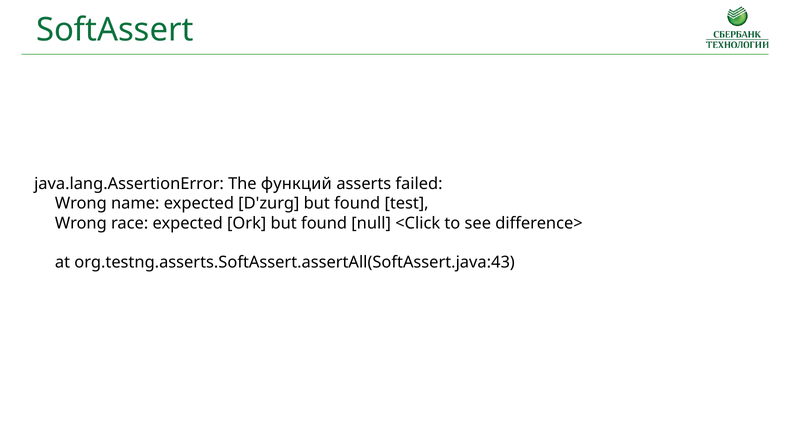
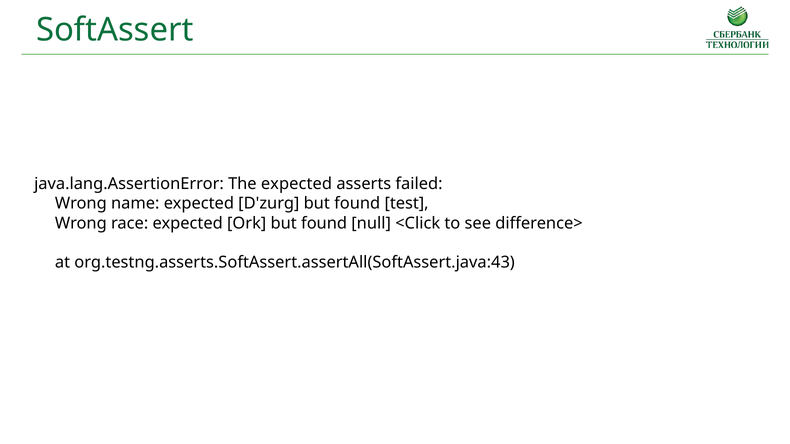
The функций: функций -> expected
